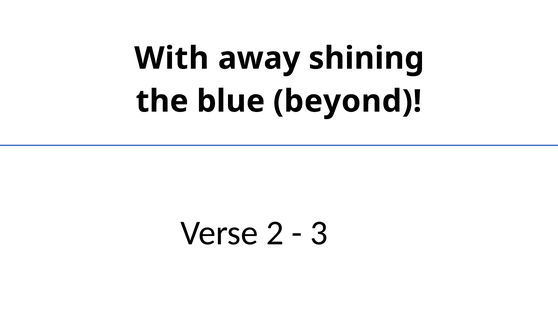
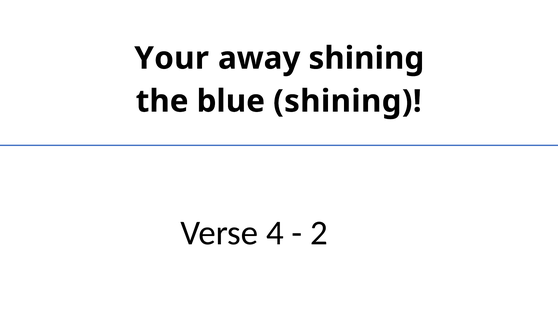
With: With -> Your
blue beyond: beyond -> shining
2: 2 -> 4
3: 3 -> 2
